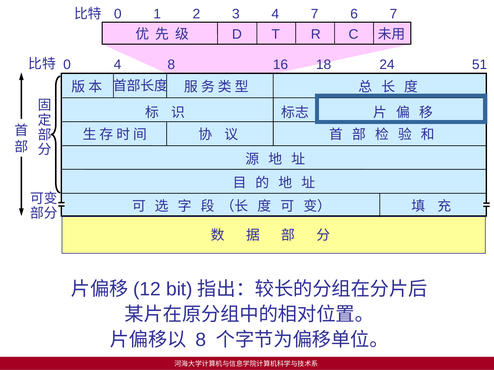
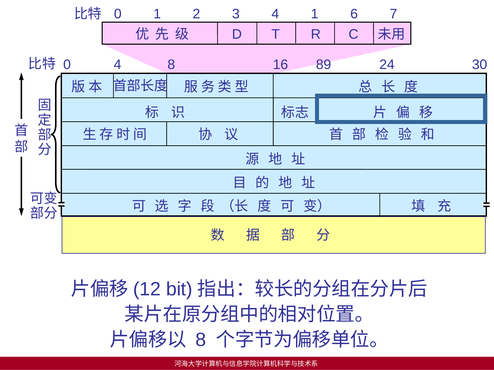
4 7: 7 -> 1
18: 18 -> 89
51: 51 -> 30
